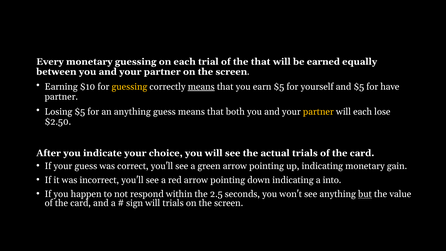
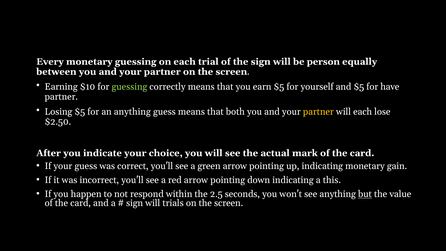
the that: that -> sign
earned: earned -> person
guessing at (129, 87) colour: yellow -> light green
means at (201, 87) underline: present -> none
actual trials: trials -> mark
into: into -> this
